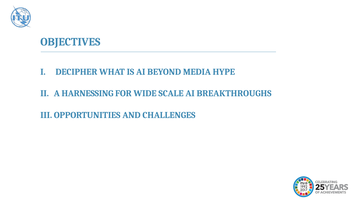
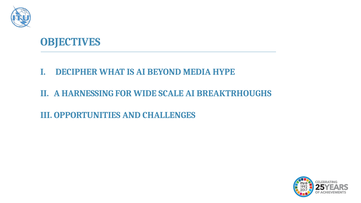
BREAKTHROUGHS: BREAKTHROUGHS -> BREAKTRHOUGHS
